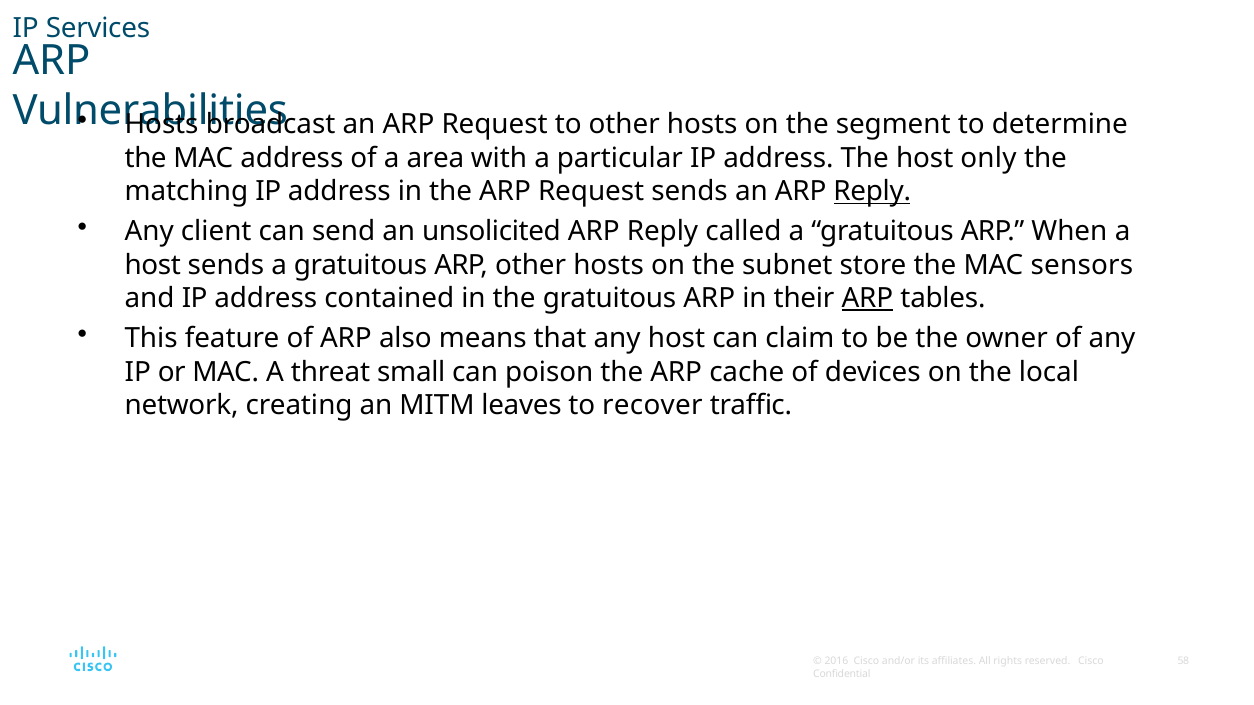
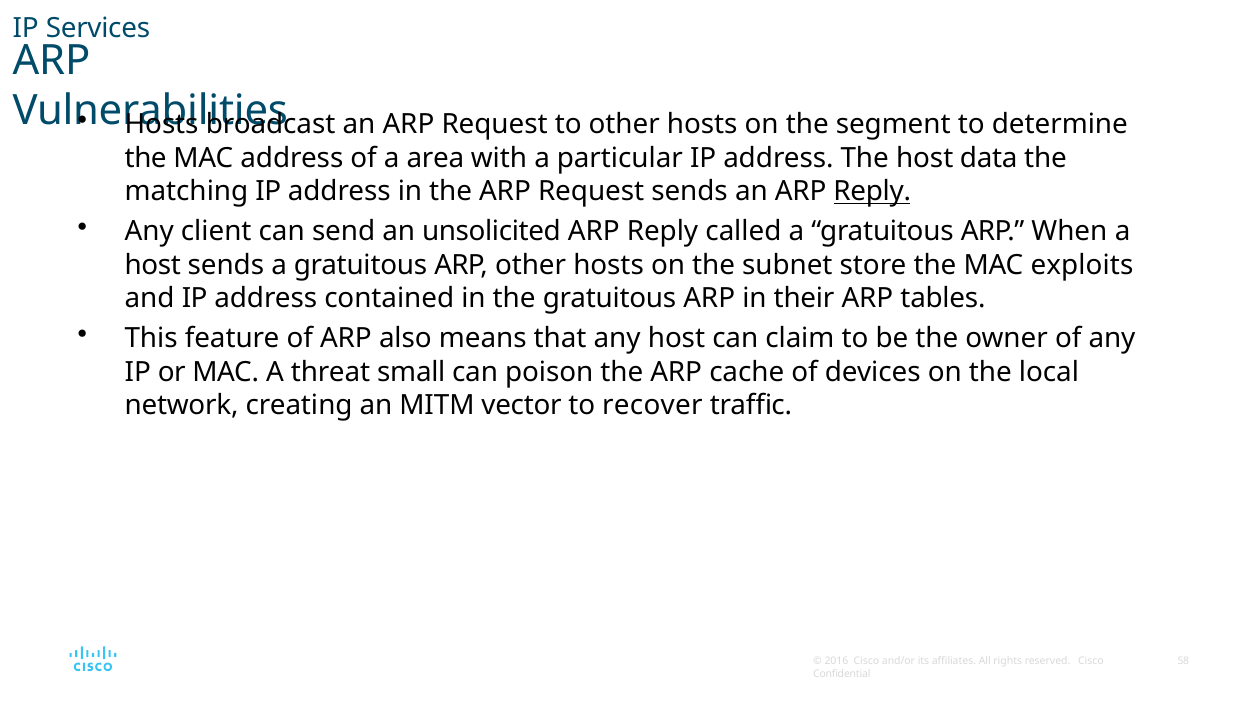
only: only -> data
sensors: sensors -> exploits
ARP at (867, 298) underline: present -> none
leaves: leaves -> vector
